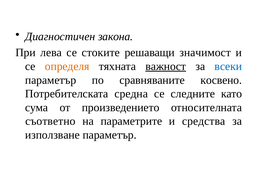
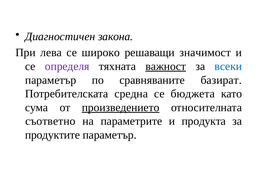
стоките: стоките -> широко
определя colour: orange -> purple
косвено: косвено -> базират
следните: следните -> бюджета
произведението underline: none -> present
средства: средства -> продукта
използване: използване -> продуктите
